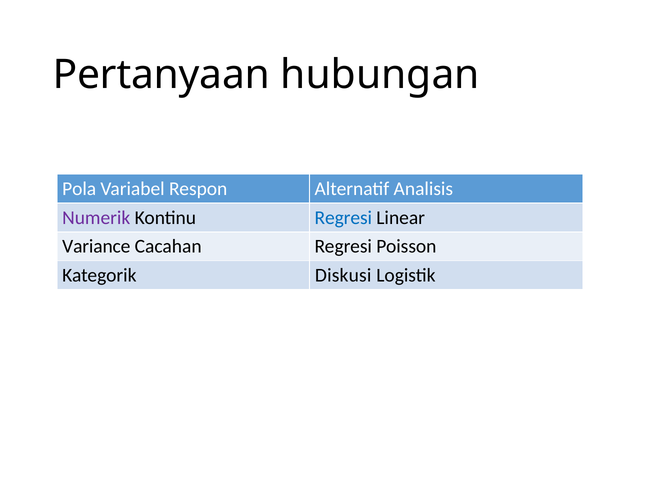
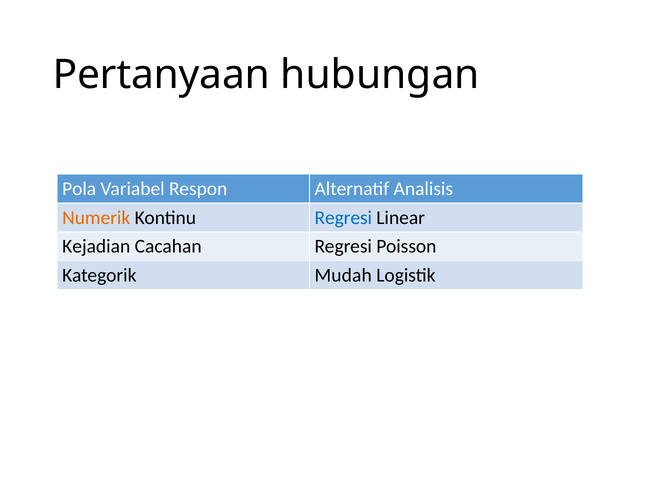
Numerik colour: purple -> orange
Variance: Variance -> Kejadian
Diskusi: Diskusi -> Mudah
